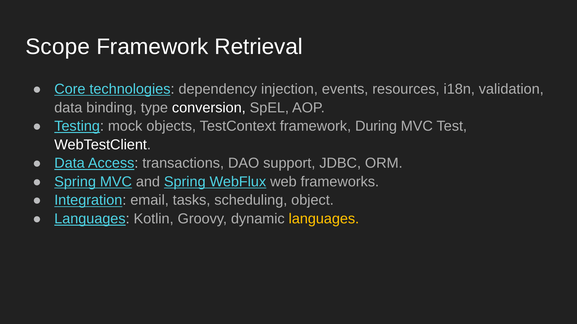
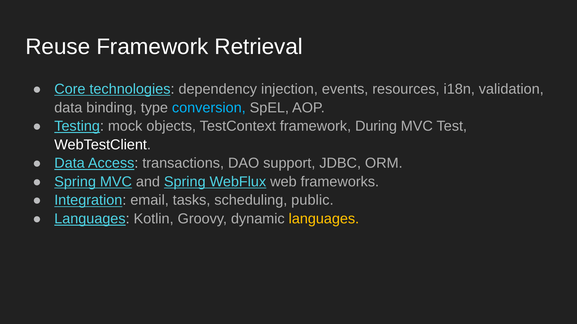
Scope: Scope -> Reuse
conversion colour: white -> light blue
object: object -> public
